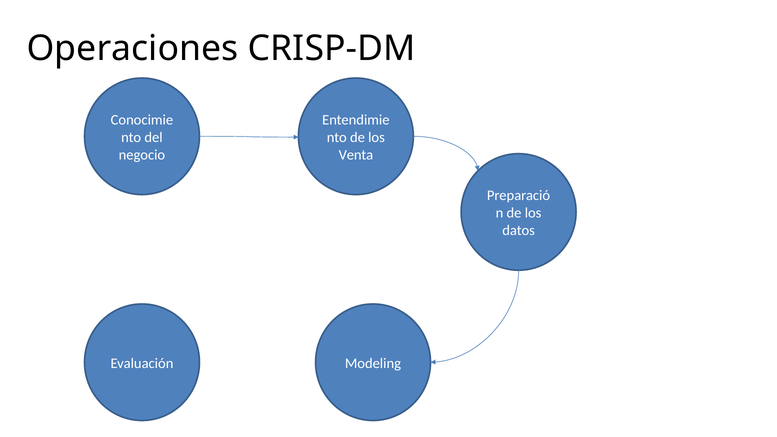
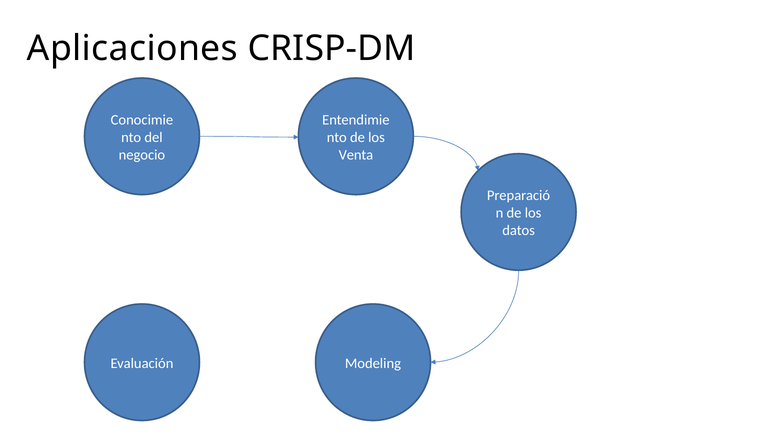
Operaciones: Operaciones -> Aplicaciones
